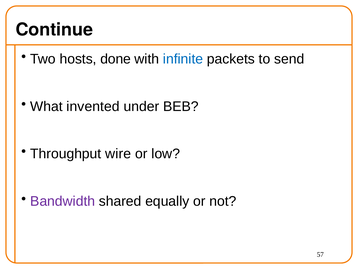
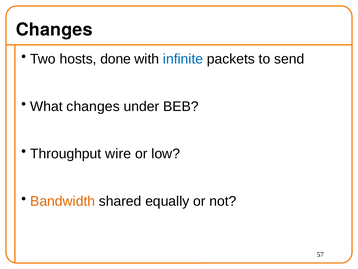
Continue at (54, 30): Continue -> Changes
What invented: invented -> changes
Bandwidth colour: purple -> orange
